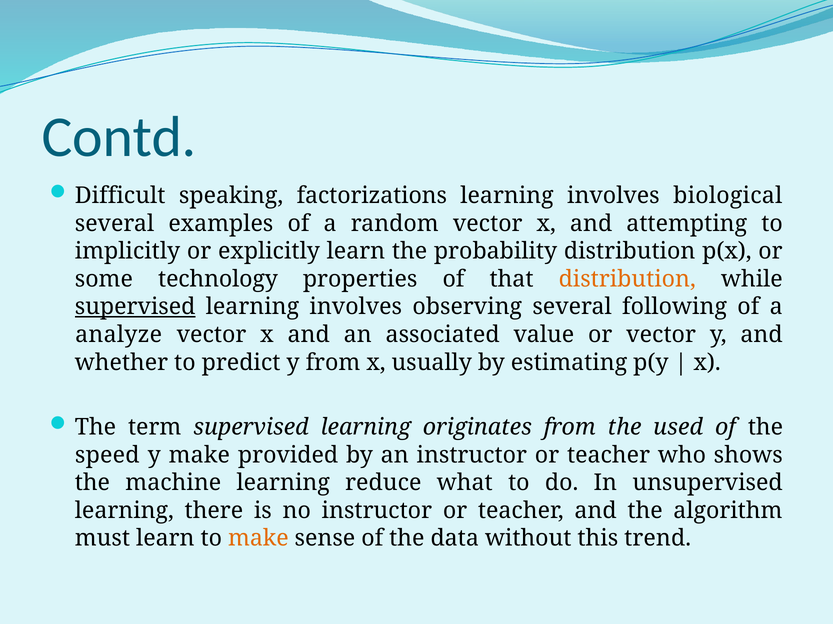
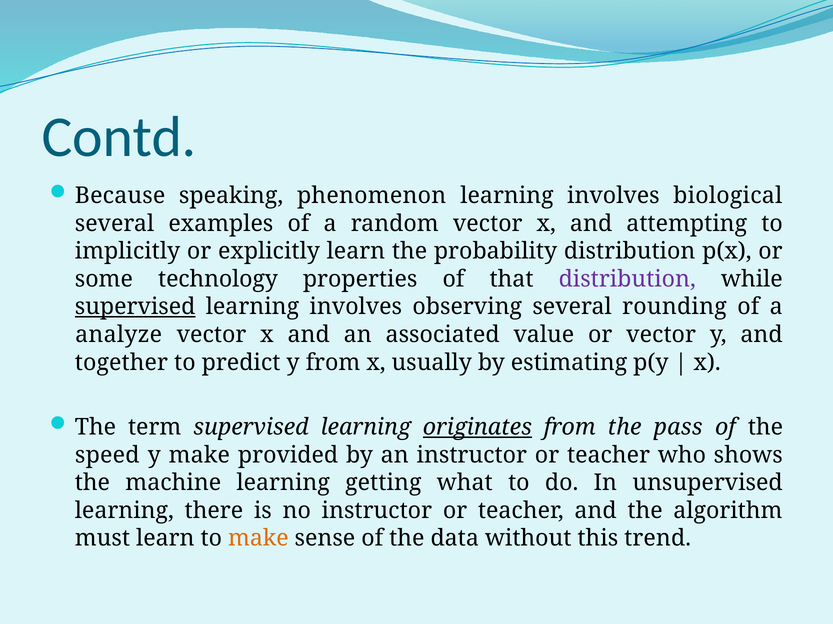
Difficult: Difficult -> Because
factorizations: factorizations -> phenomenon
distribution at (627, 279) colour: orange -> purple
following: following -> rounding
whether: whether -> together
originates underline: none -> present
used: used -> pass
reduce: reduce -> getting
